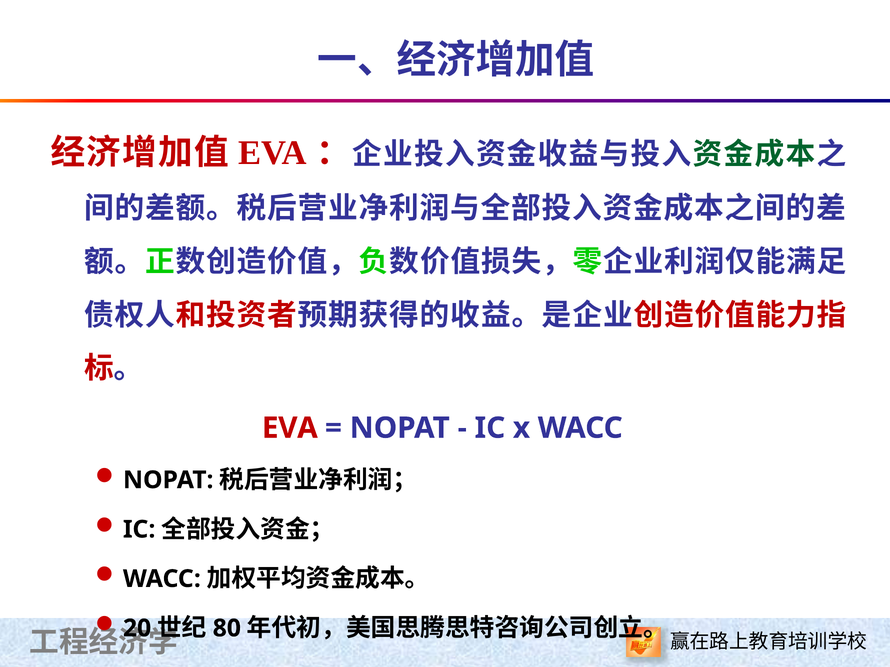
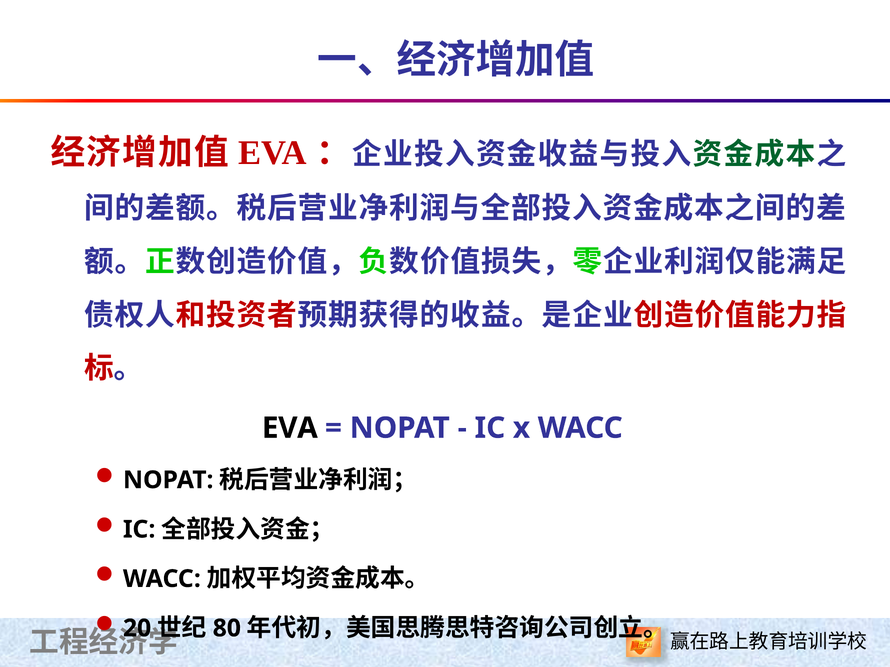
EVA at (290, 428) colour: red -> black
